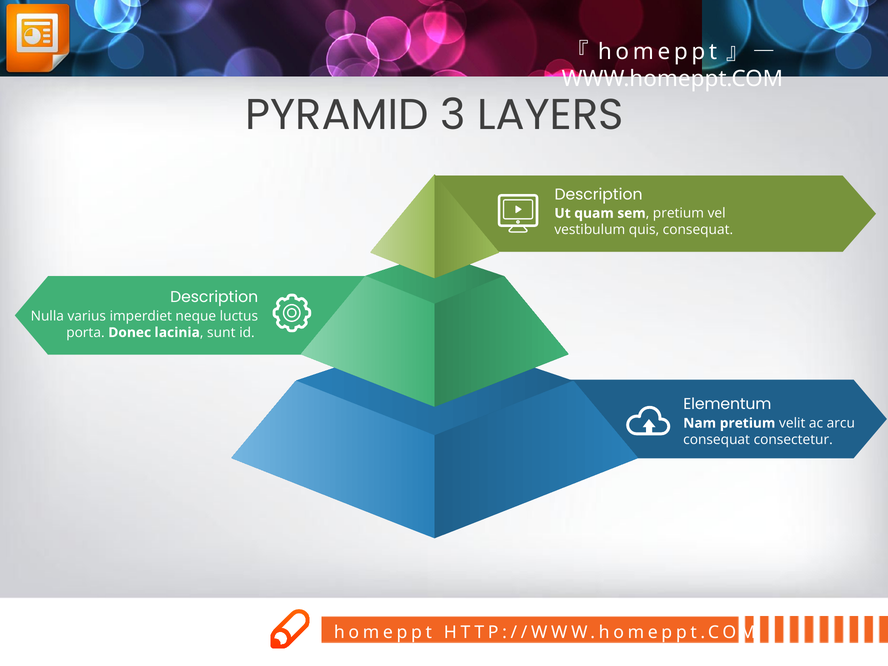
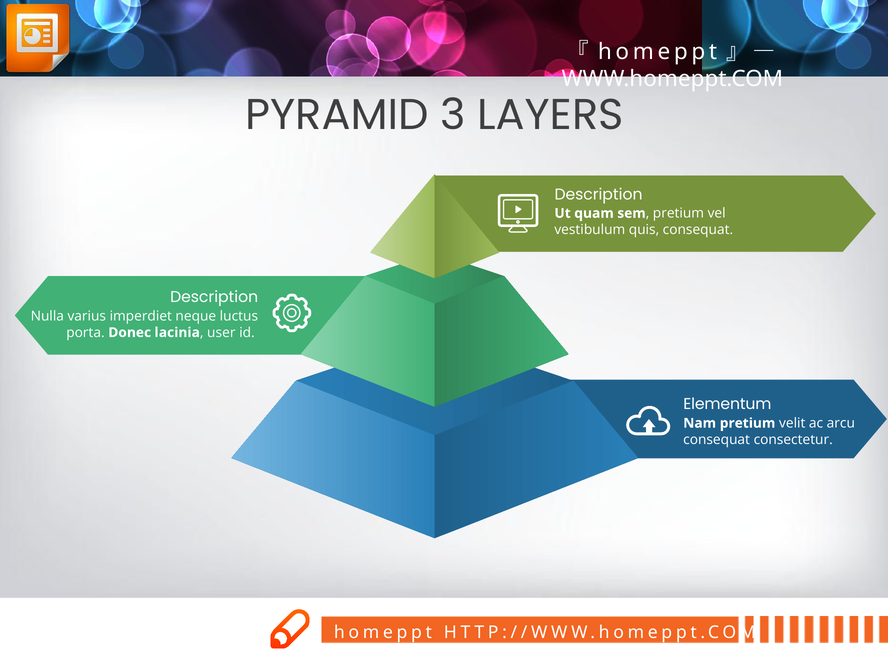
sunt: sunt -> user
